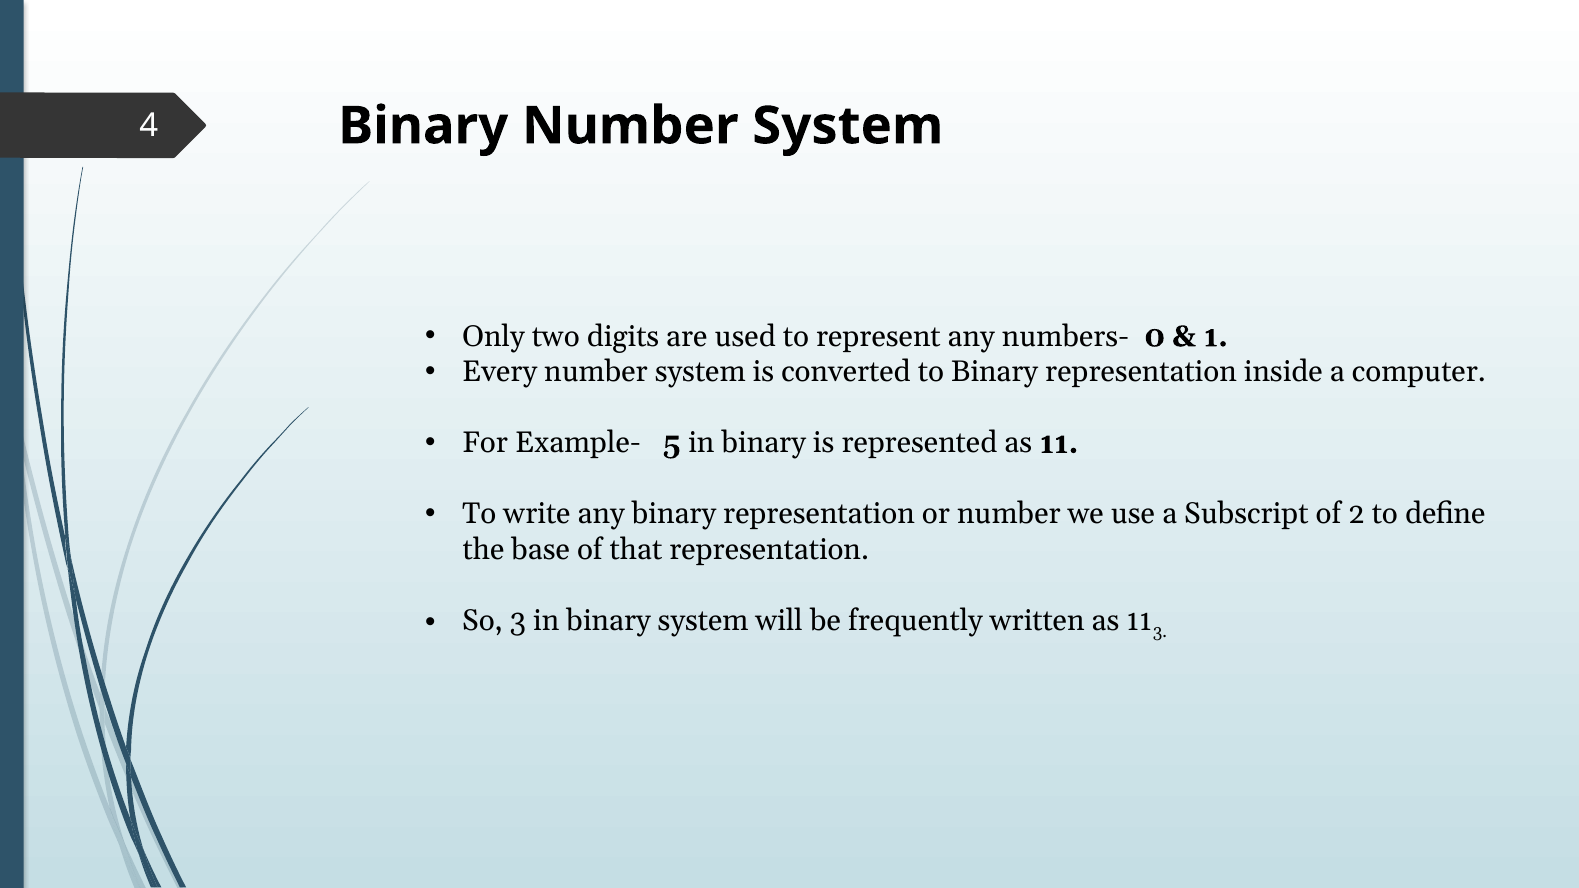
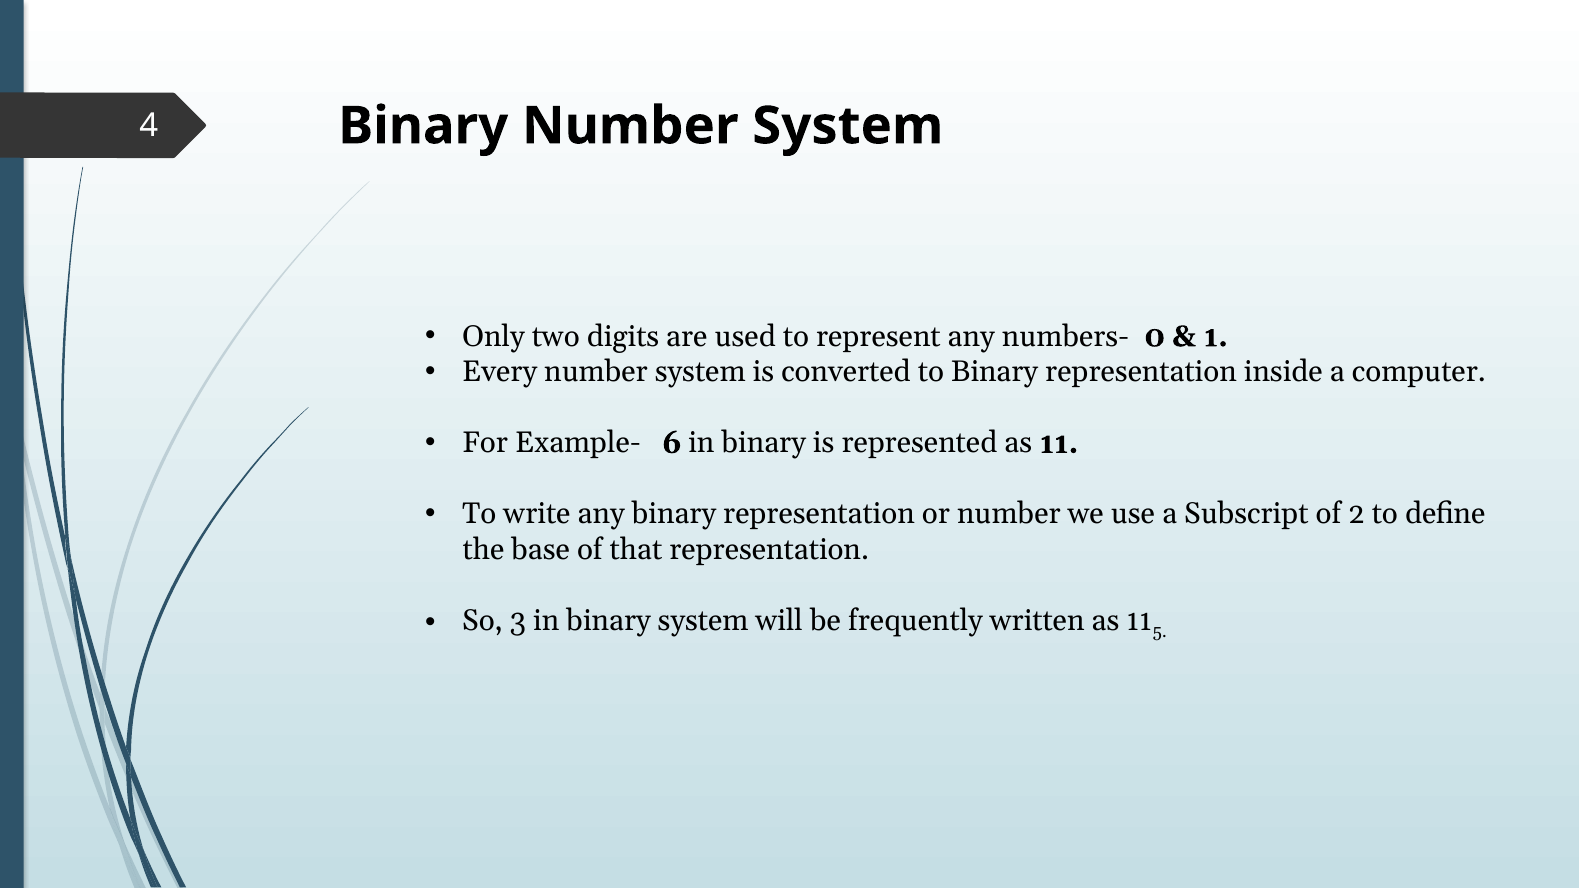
5: 5 -> 6
11 3: 3 -> 5
